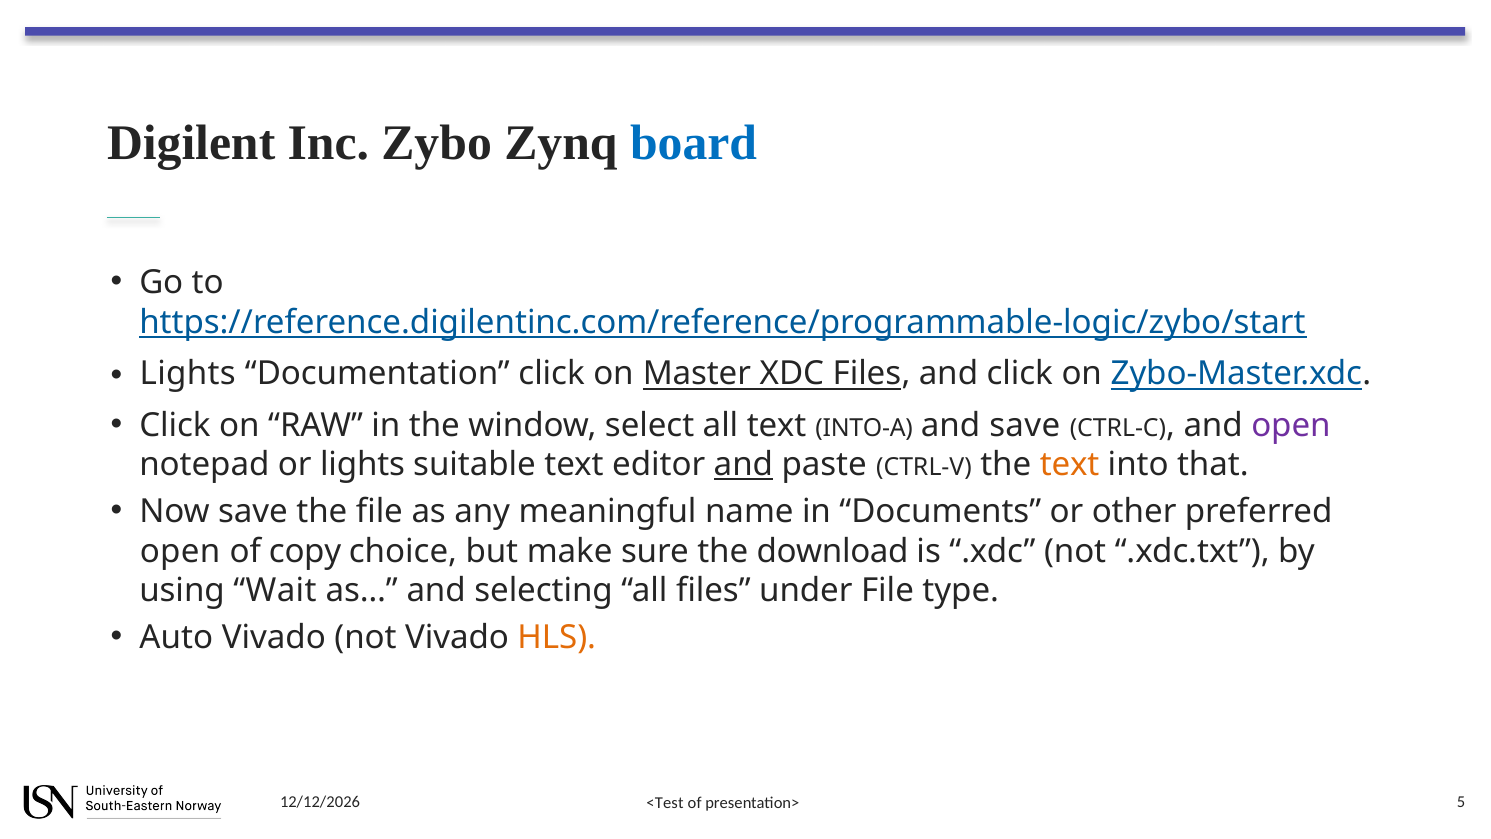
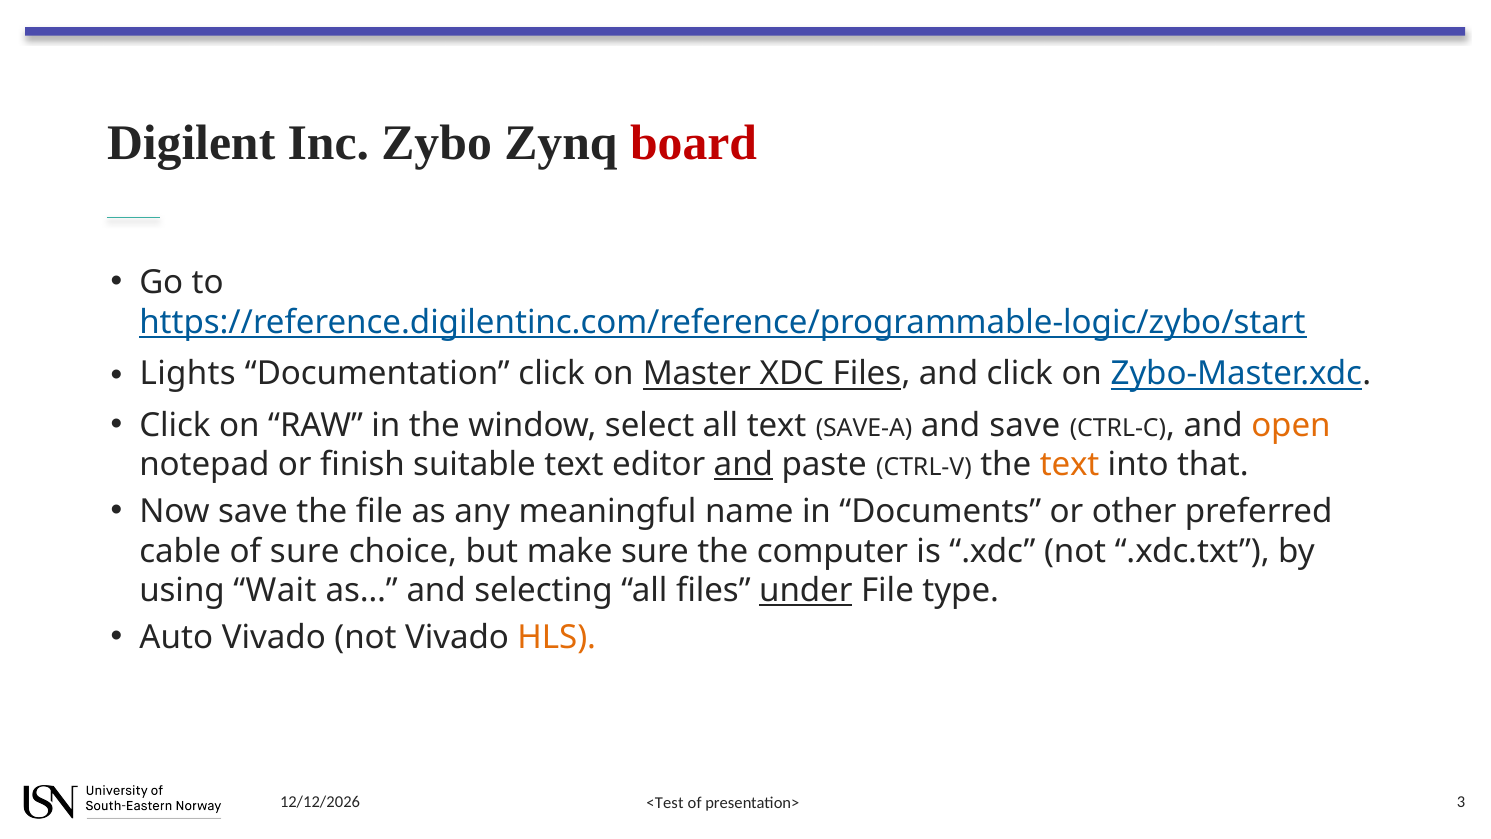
board colour: blue -> red
INTO-A: INTO-A -> SAVE-A
open at (1291, 425) colour: purple -> orange
or lights: lights -> finish
open at (180, 551): open -> cable
of copy: copy -> sure
download: download -> computer
under underline: none -> present
5: 5 -> 3
